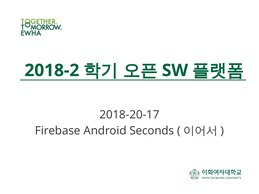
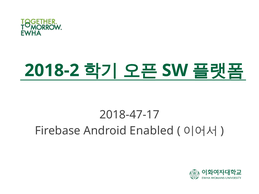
2018-20-17: 2018-20-17 -> 2018-47-17
Seconds: Seconds -> Enabled
